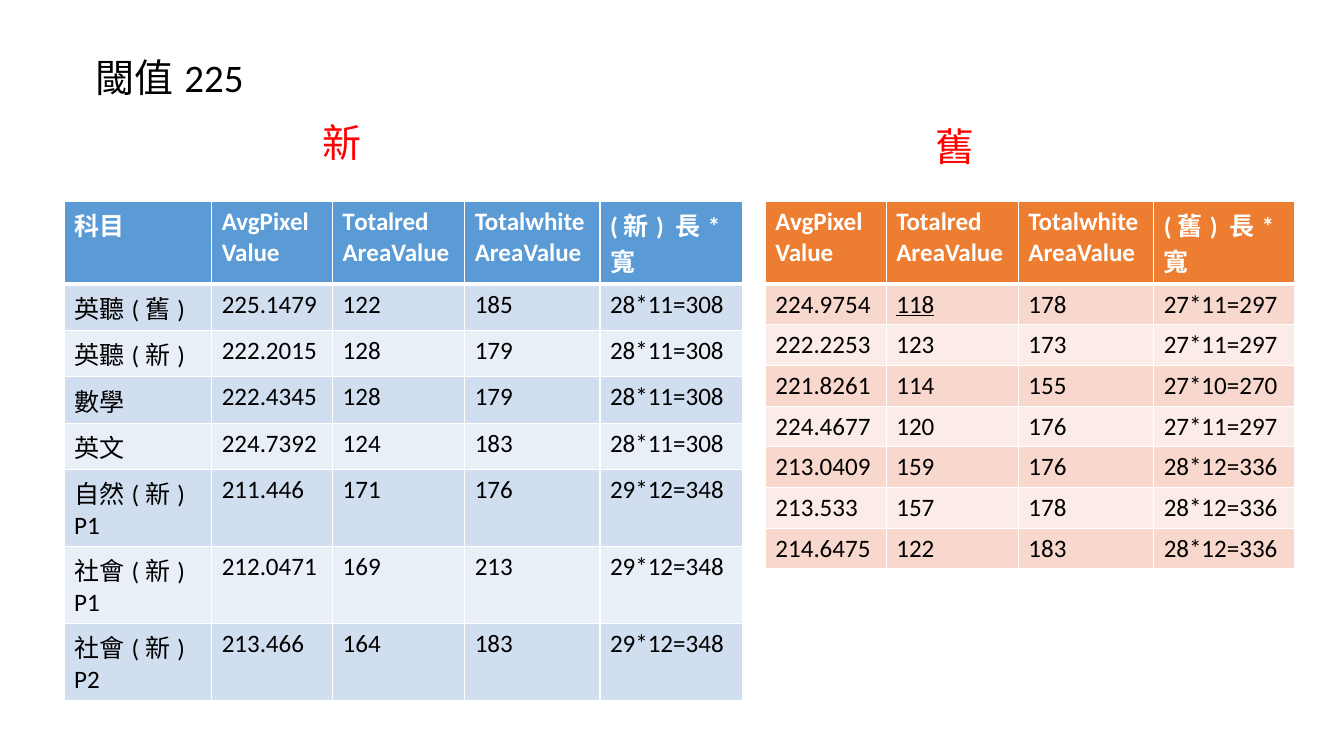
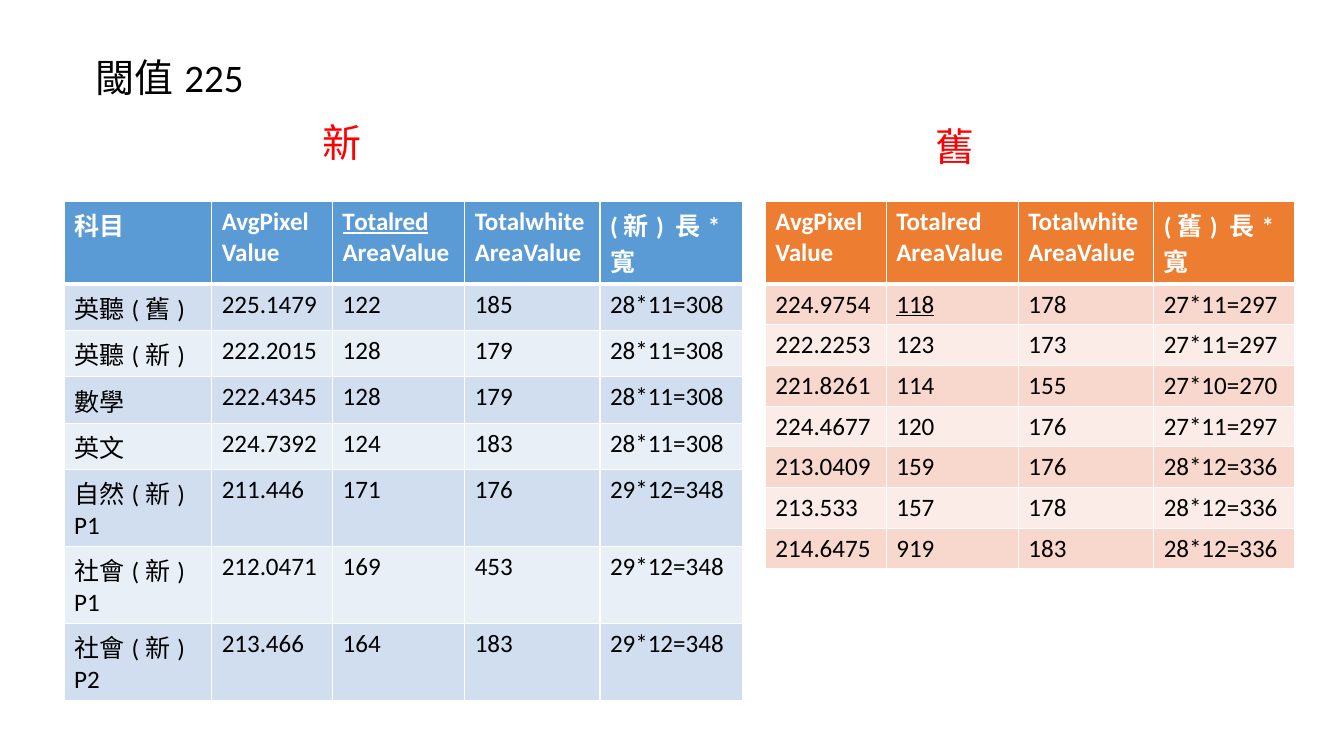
Totalred at (385, 222) underline: none -> present
214.6475 122: 122 -> 919
213: 213 -> 453
